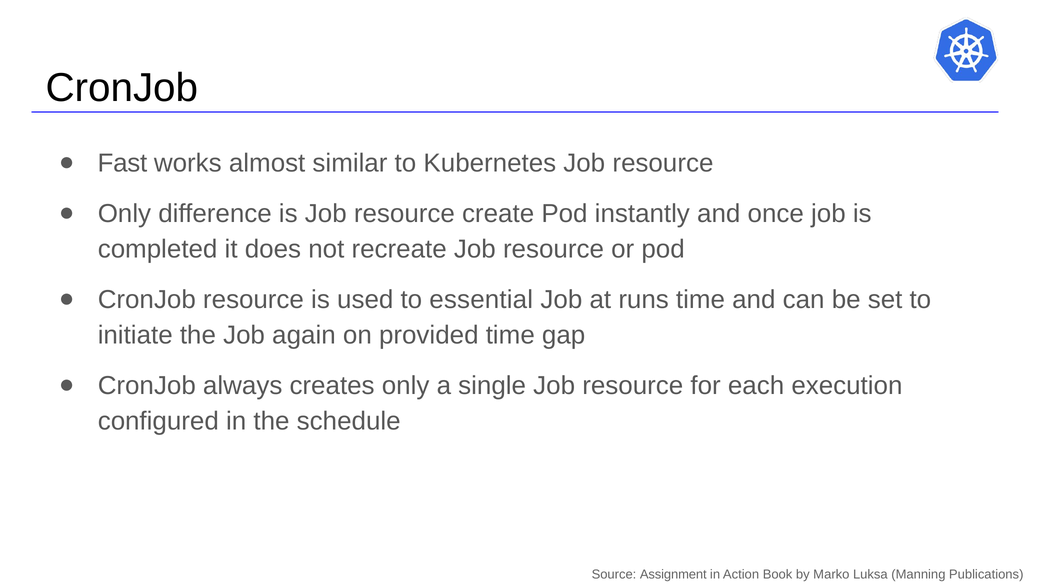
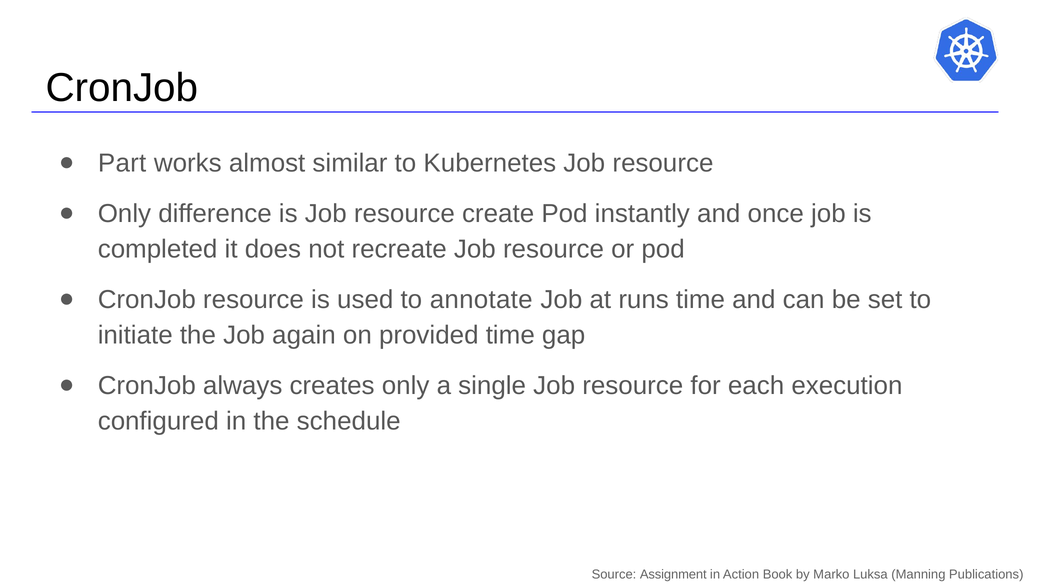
Fast: Fast -> Part
essential: essential -> annotate
